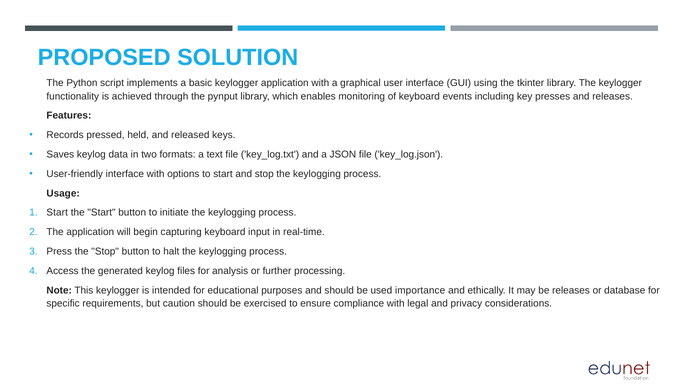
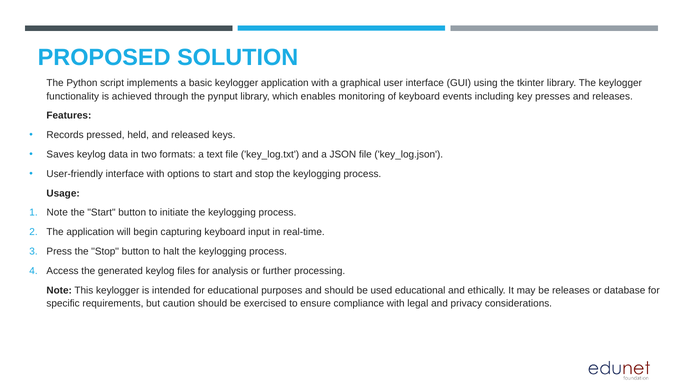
Start at (57, 213): Start -> Note
used importance: importance -> educational
